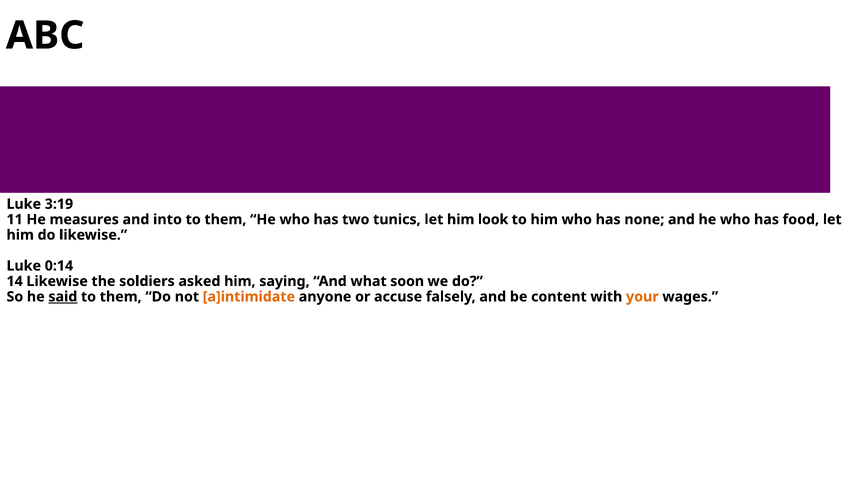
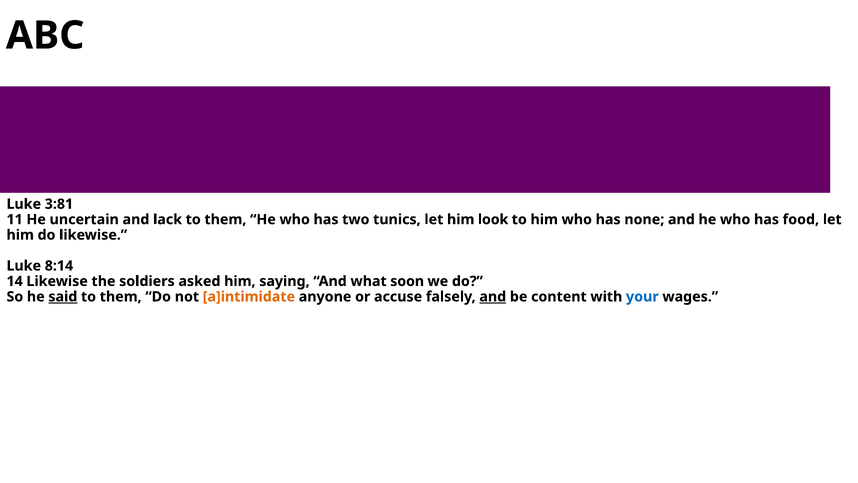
3:19: 3:19 -> 3:81
measures: measures -> uncertain
into: into -> lack
0:14: 0:14 -> 8:14
and at (493, 296) underline: none -> present
your colour: orange -> blue
